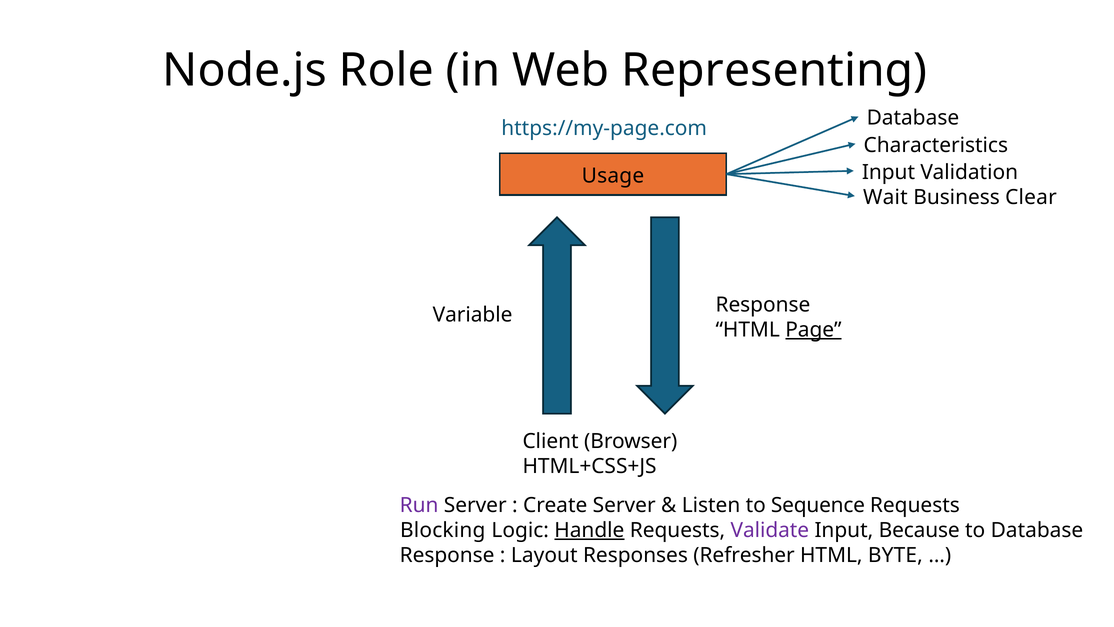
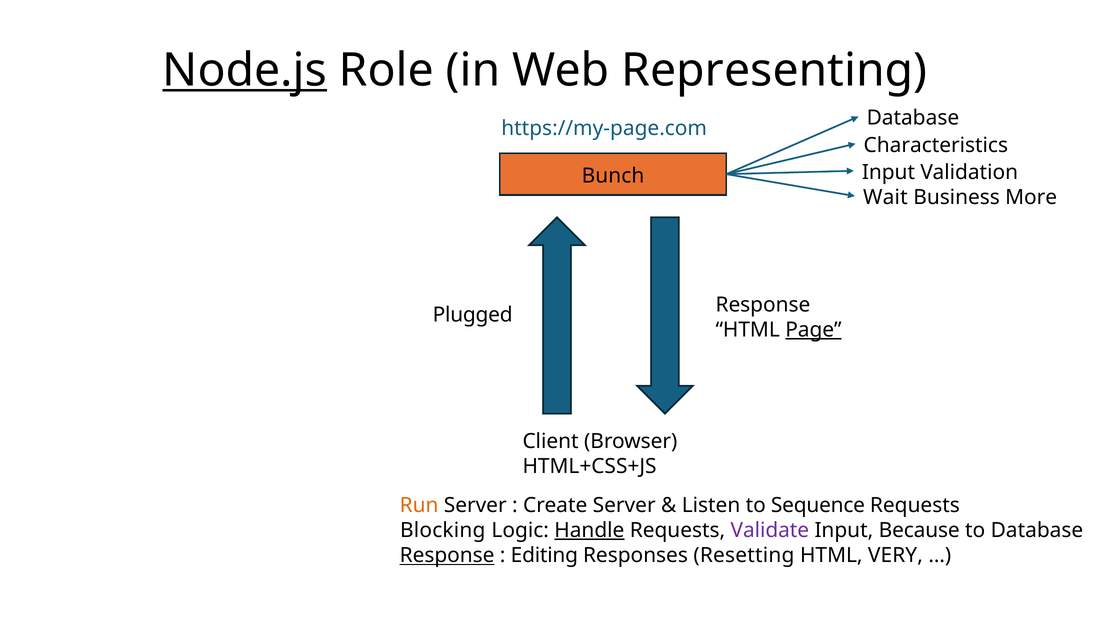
Node.js underline: none -> present
Usage: Usage -> Bunch
Clear: Clear -> More
Variable: Variable -> Plugged
Run colour: purple -> orange
Response at (447, 555) underline: none -> present
Layout: Layout -> Editing
Refresher: Refresher -> Resetting
BYTE: BYTE -> VERY
